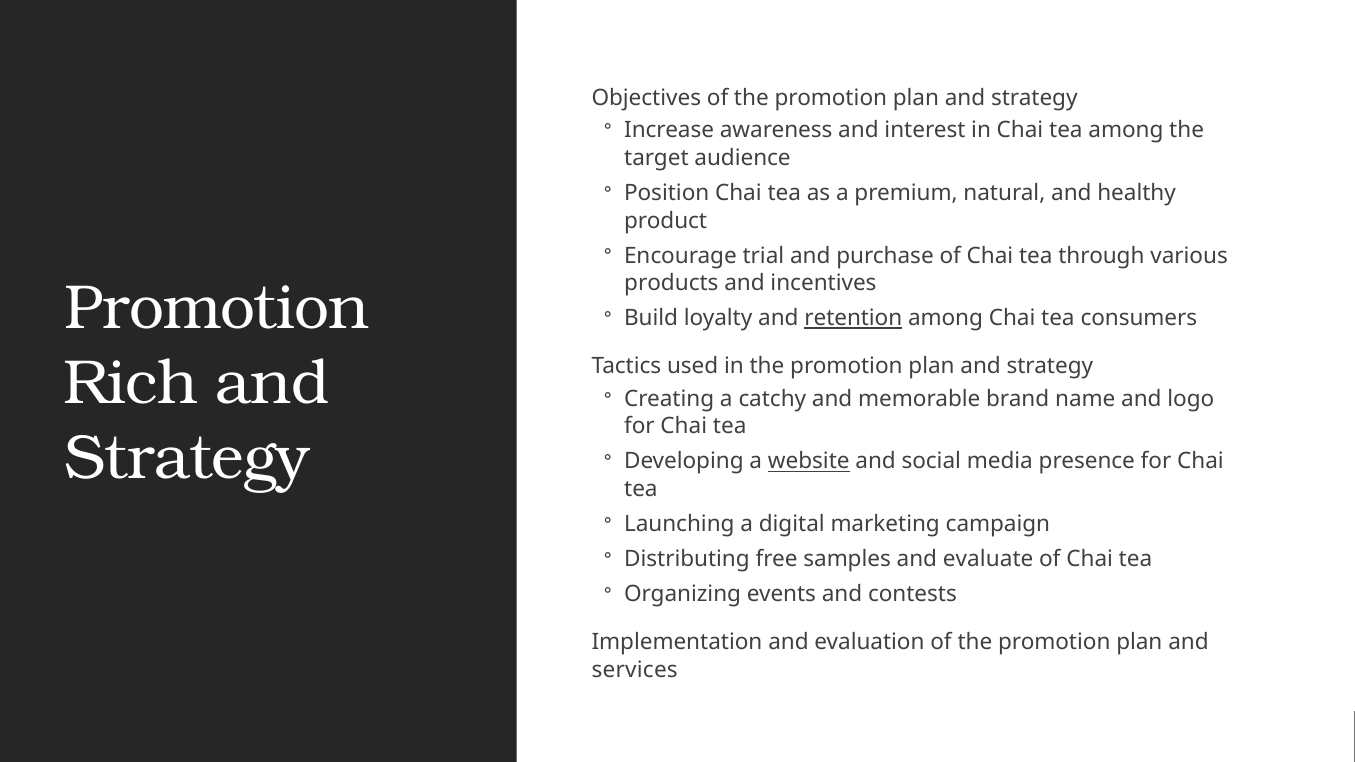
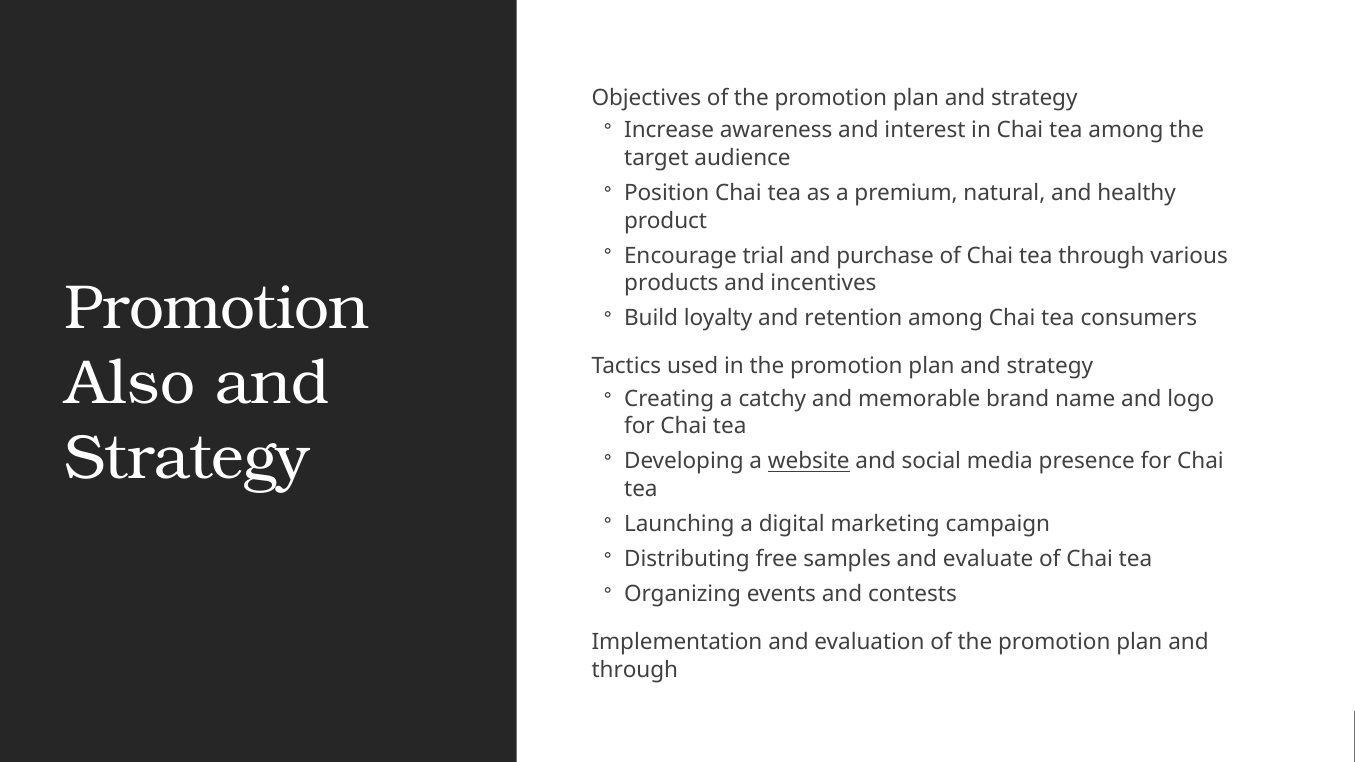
retention underline: present -> none
Rich: Rich -> Also
services at (635, 670): services -> through
